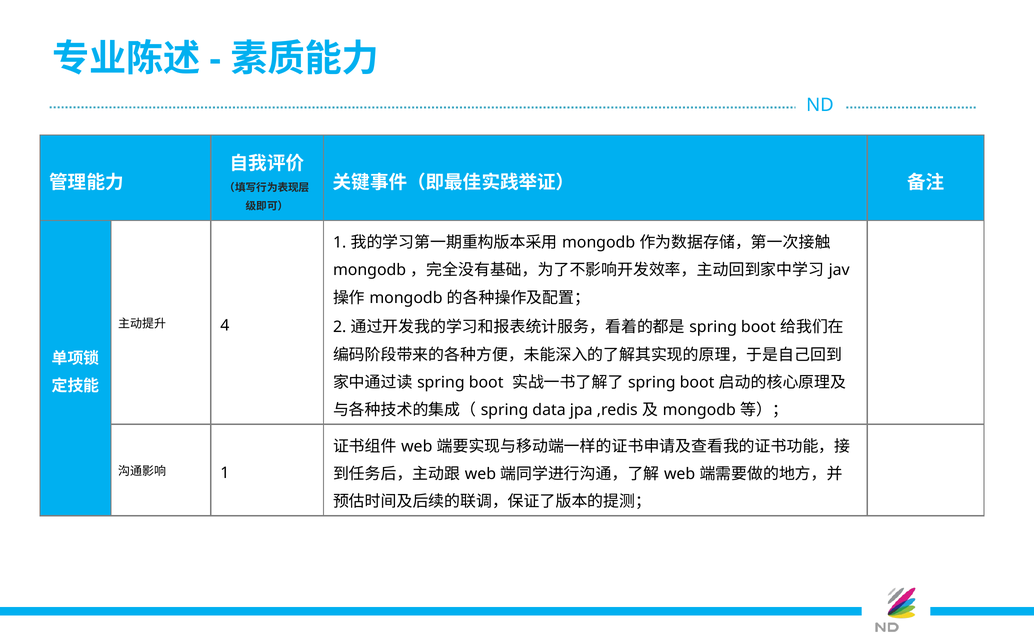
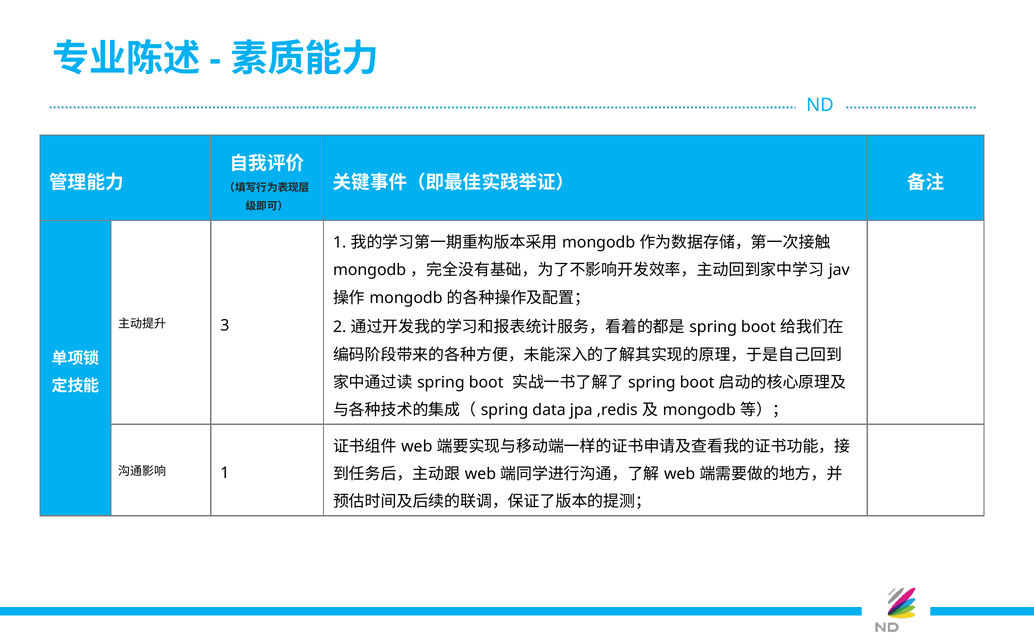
4: 4 -> 3
